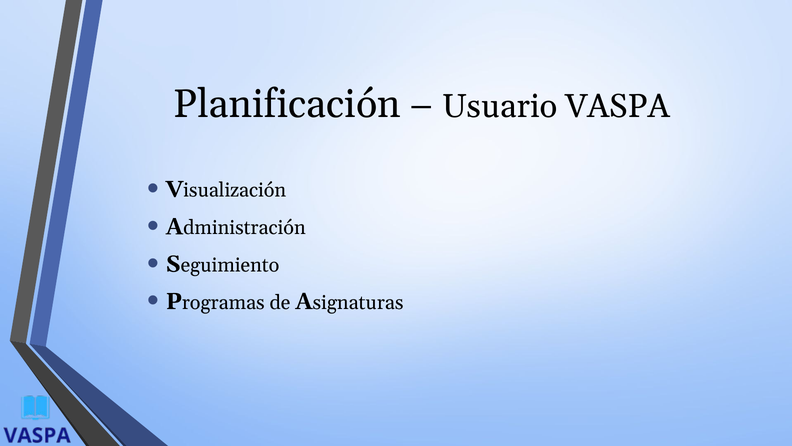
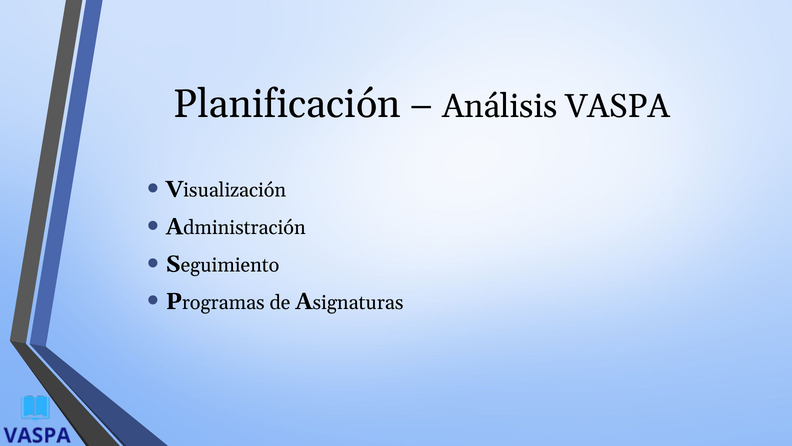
Usuario: Usuario -> Análisis
